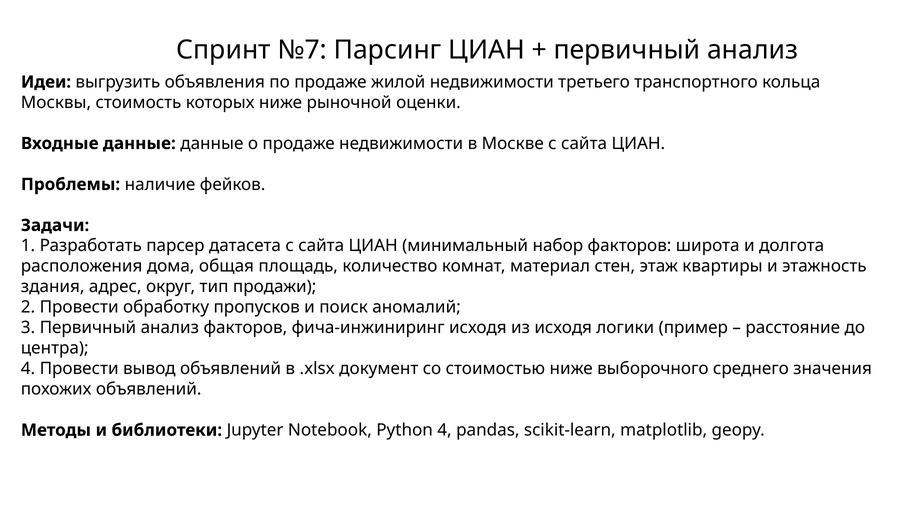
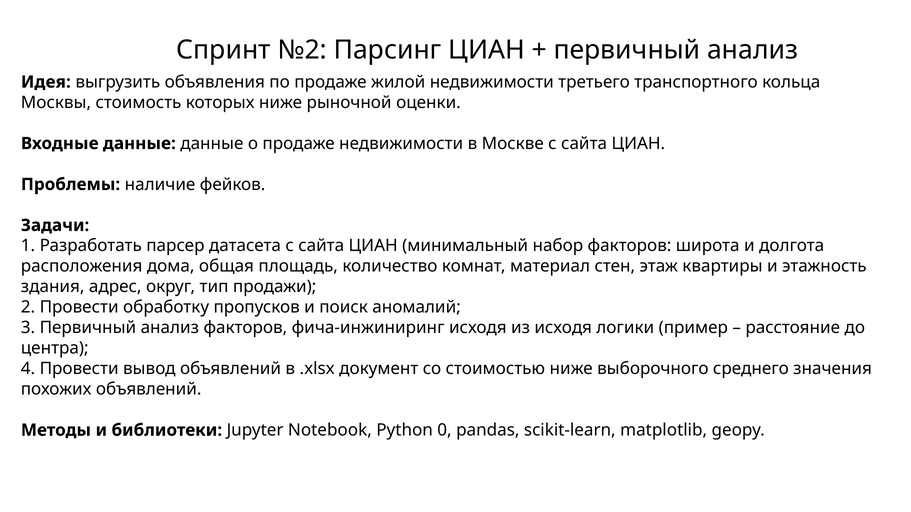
№7: №7 -> №2
Идеи: Идеи -> Идея
Python 4: 4 -> 0
